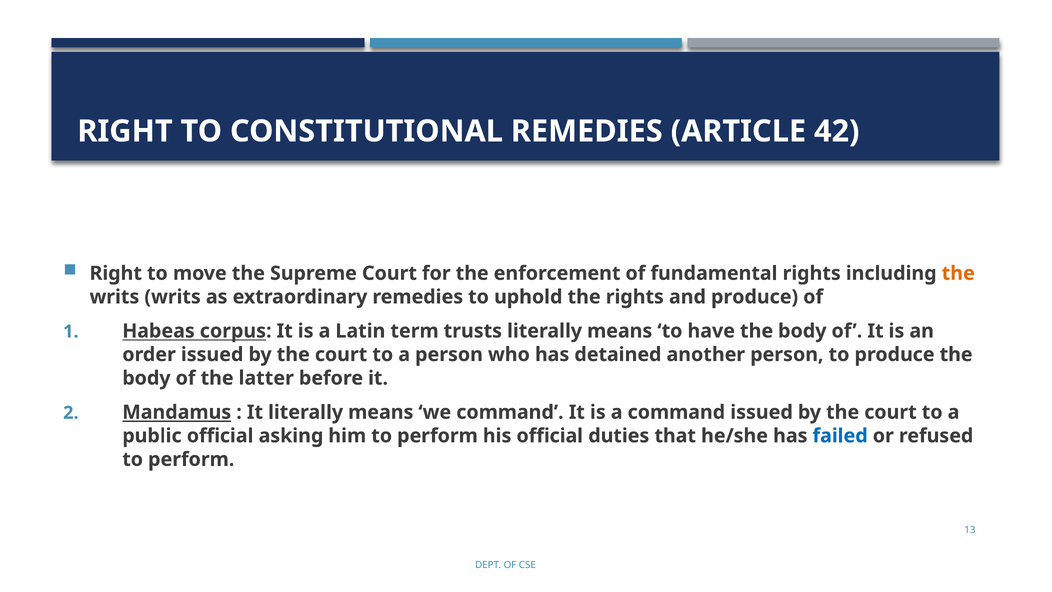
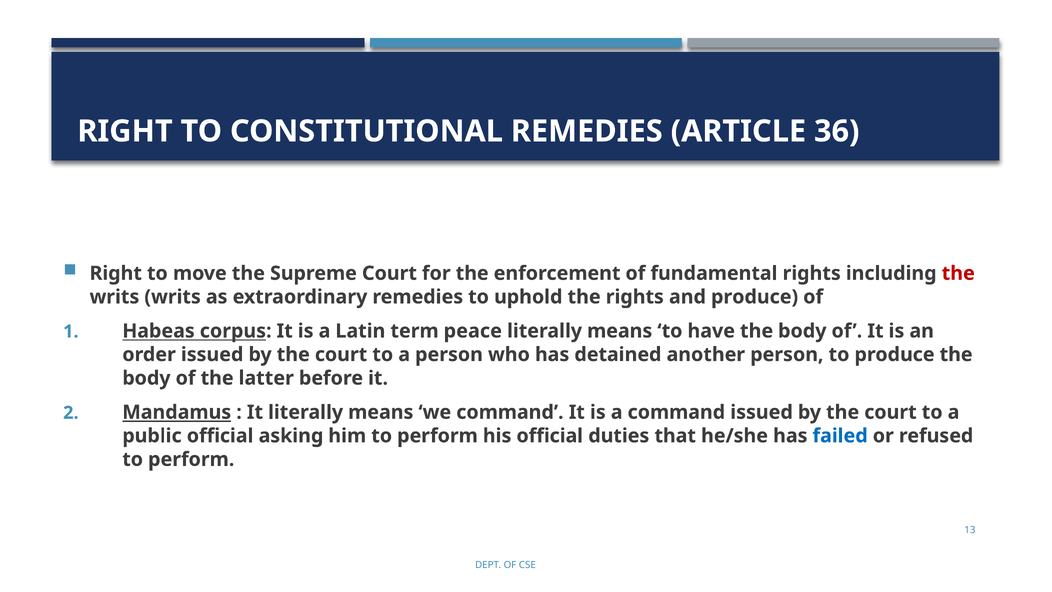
42: 42 -> 36
the at (958, 273) colour: orange -> red
trusts: trusts -> peace
